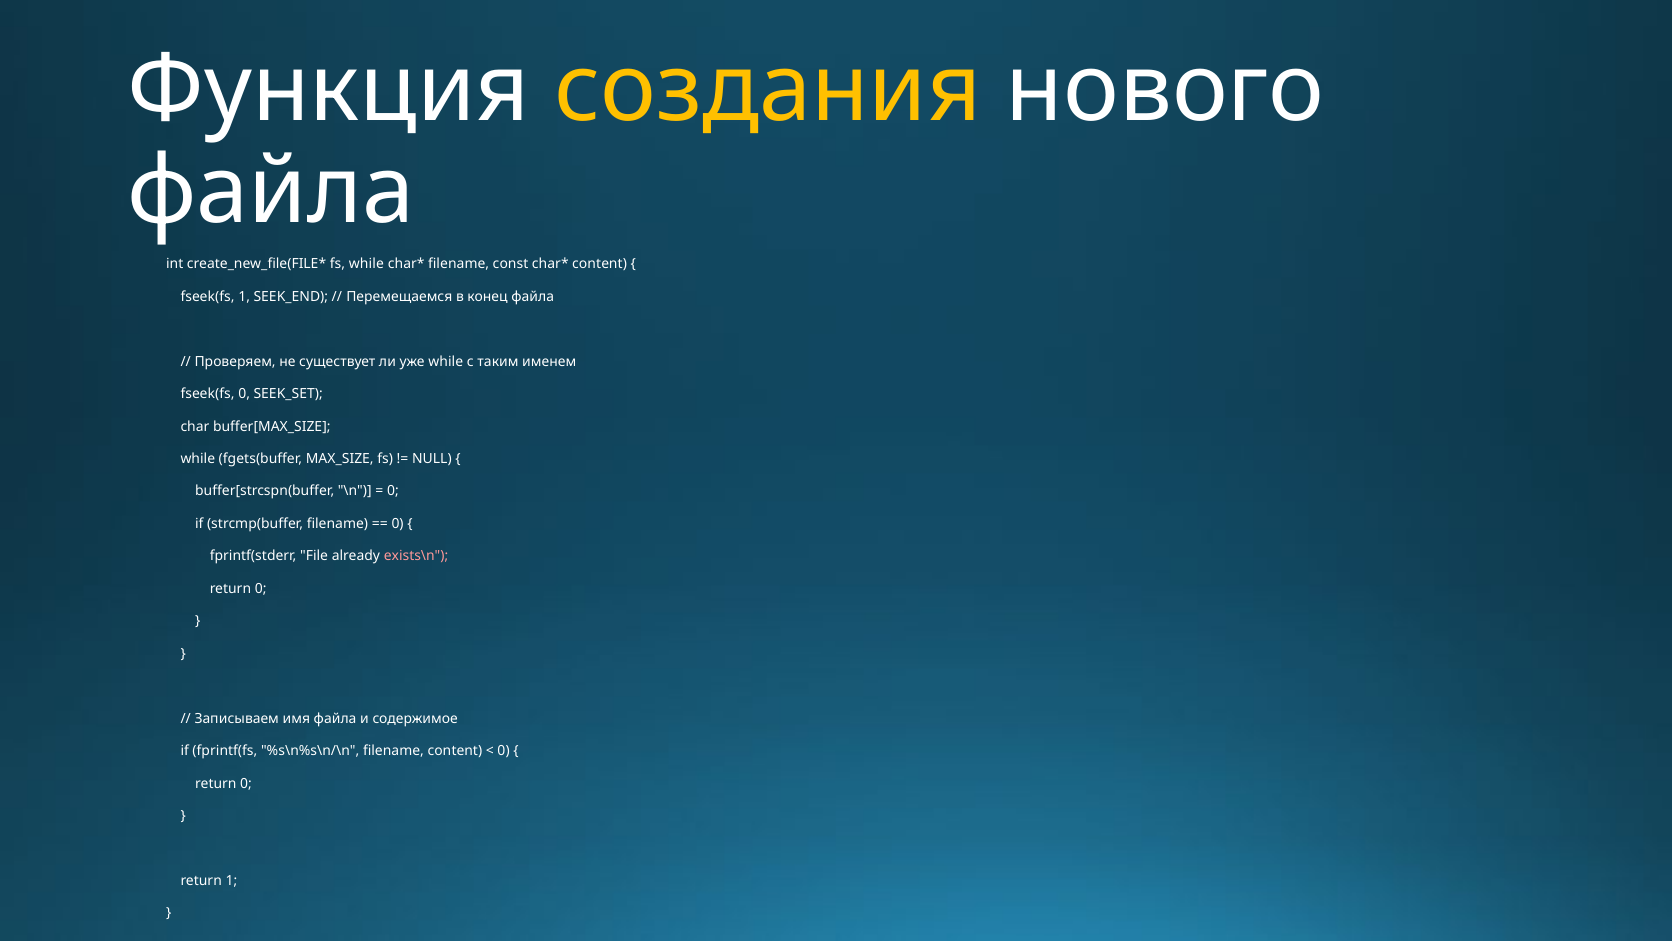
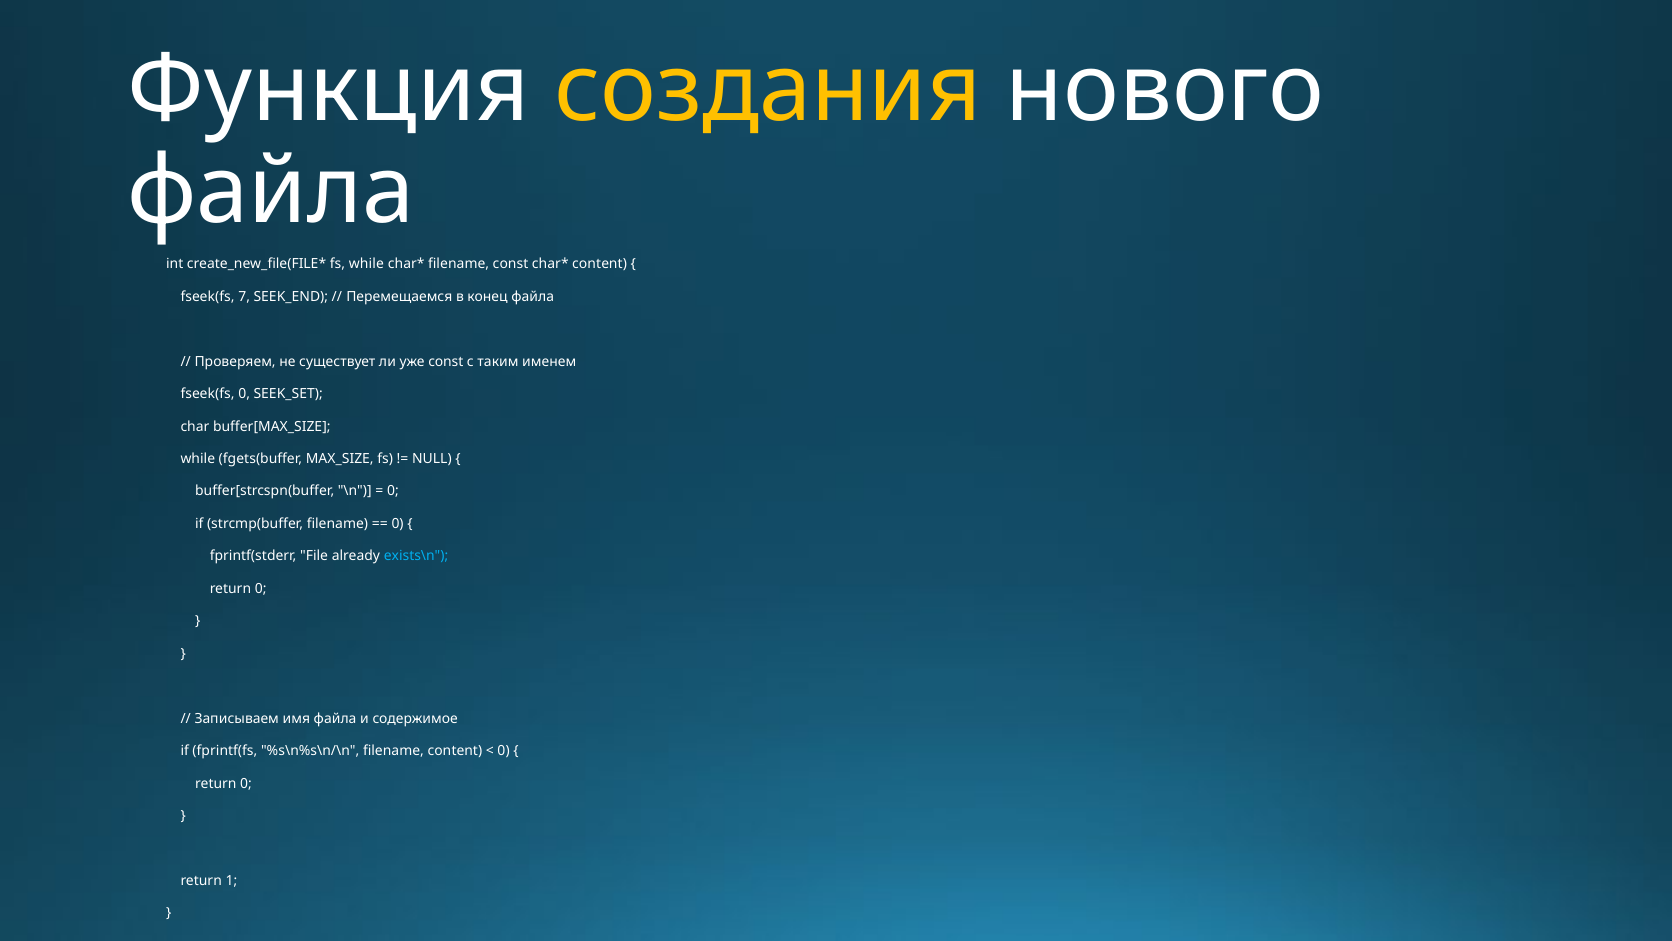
fseek(fs 1: 1 -> 7
уже while: while -> const
exists\n colour: pink -> light blue
